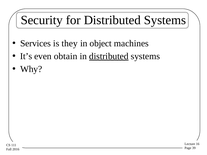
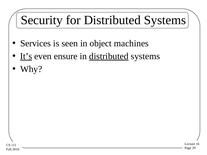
they: they -> seen
It’s underline: none -> present
obtain: obtain -> ensure
